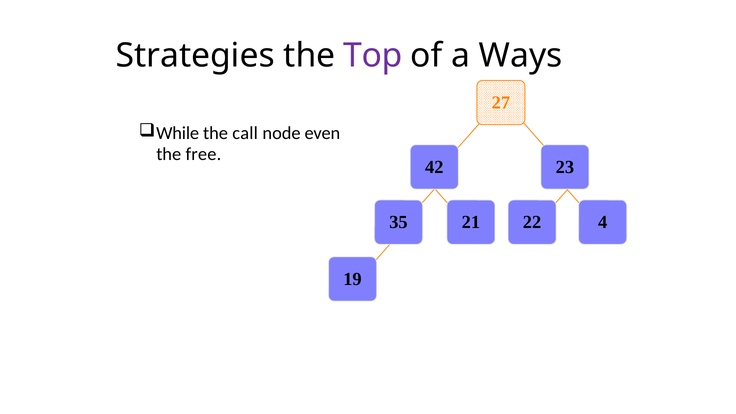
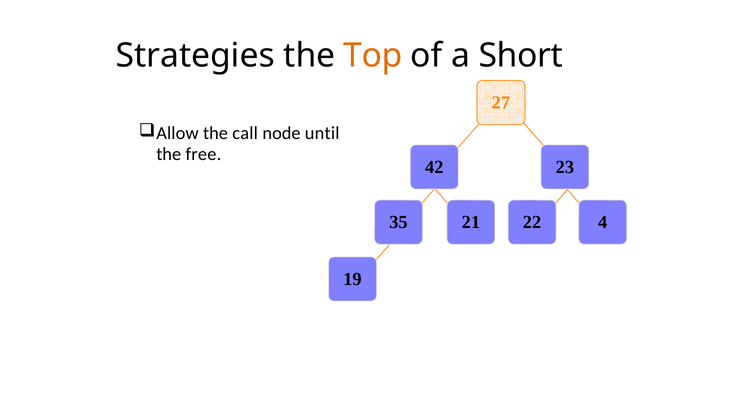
Top colour: purple -> orange
Ways: Ways -> Short
While: While -> Allow
even: even -> until
